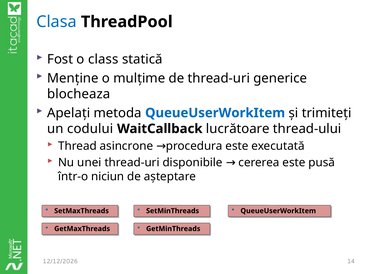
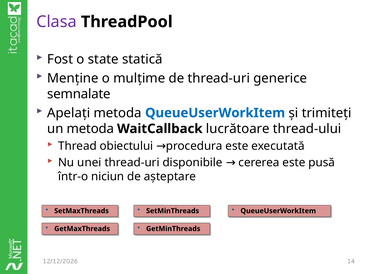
Clasa colour: blue -> purple
class: class -> state
blocheaza: blocheaza -> semnalate
un codului: codului -> metoda
asincrone: asincrone -> obiectului
